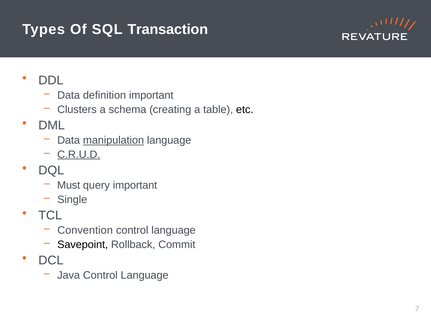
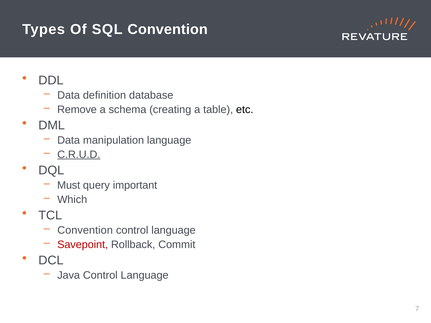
SQL Transaction: Transaction -> Convention
definition important: important -> database
Clusters: Clusters -> Remove
manipulation underline: present -> none
Single: Single -> Which
Savepoint colour: black -> red
